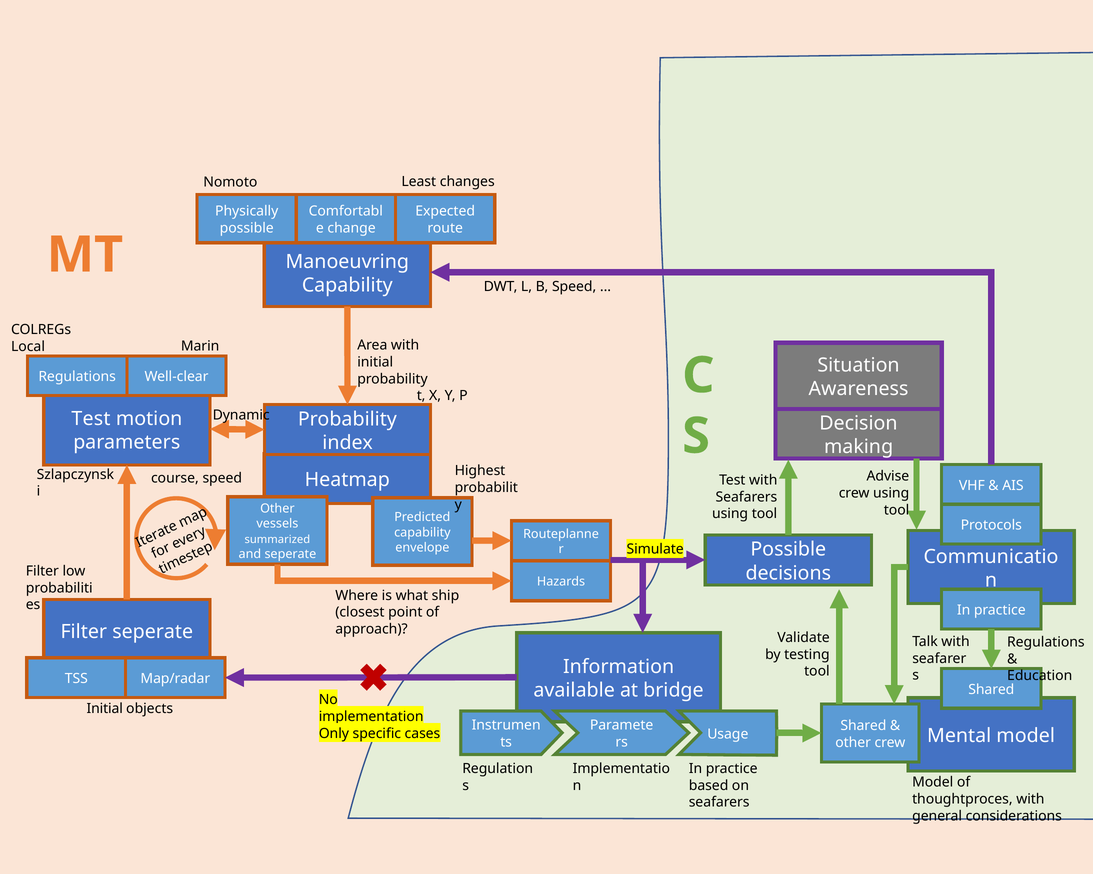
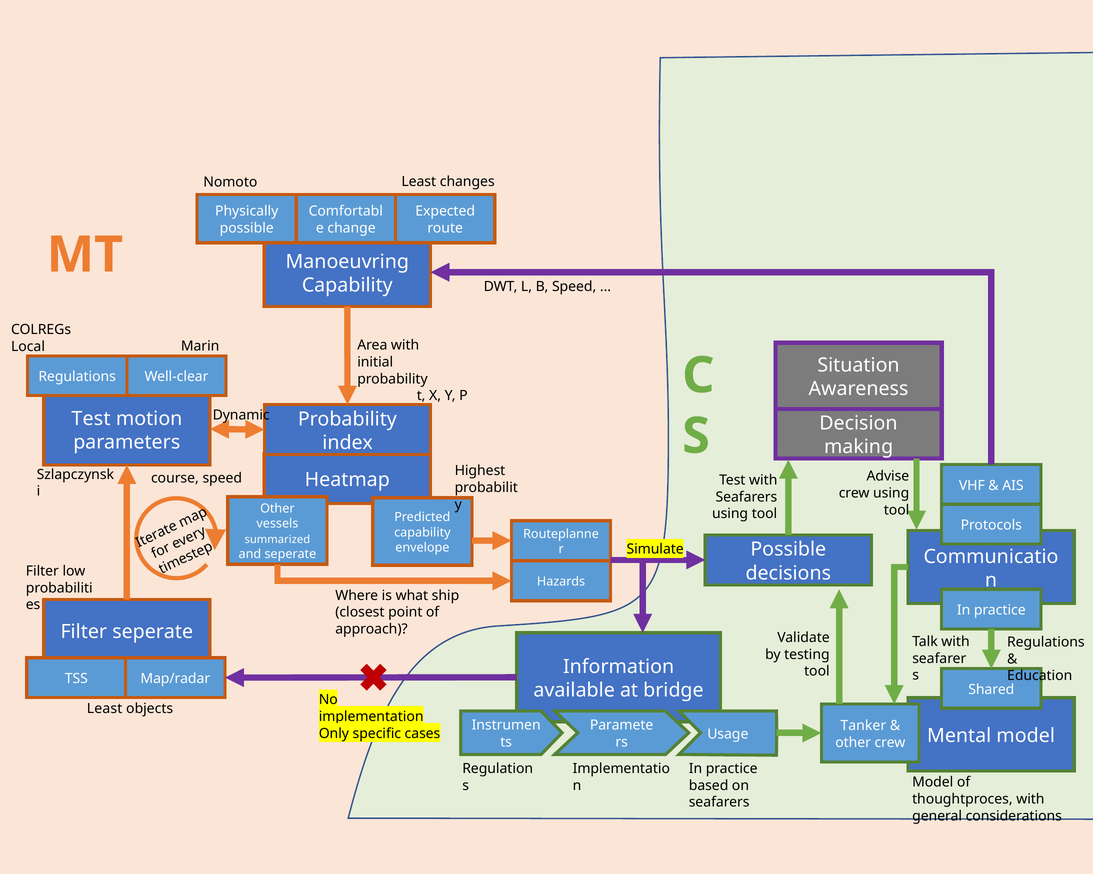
Initial at (105, 708): Initial -> Least
Shared at (863, 725): Shared -> Tanker
